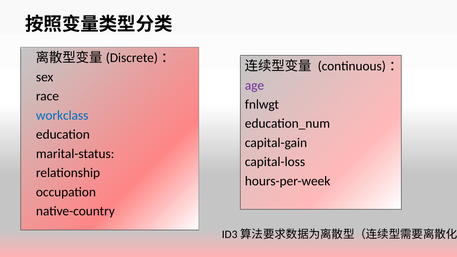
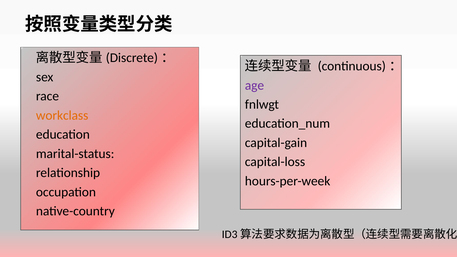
workclass colour: blue -> orange
